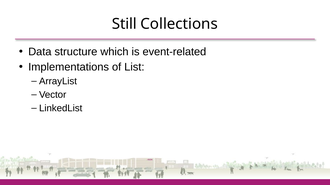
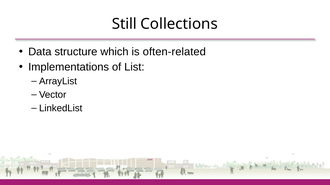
event-related: event-related -> often-related
